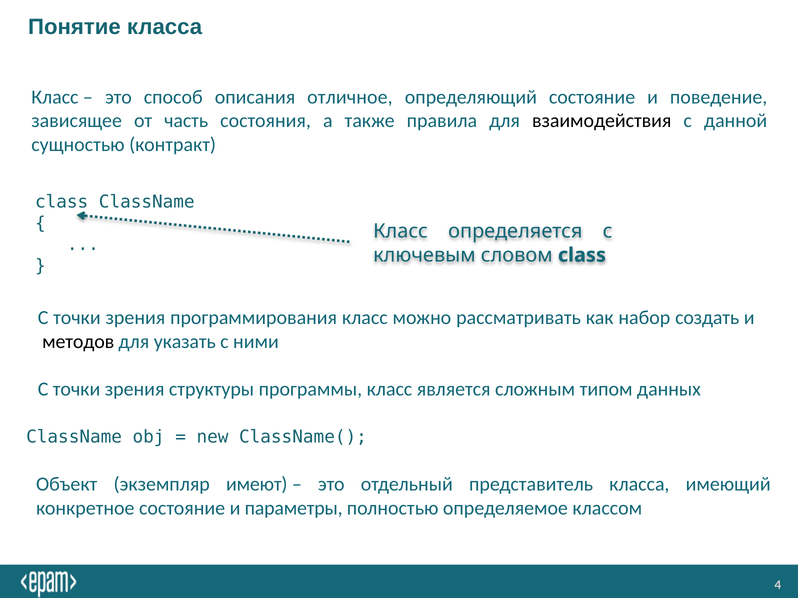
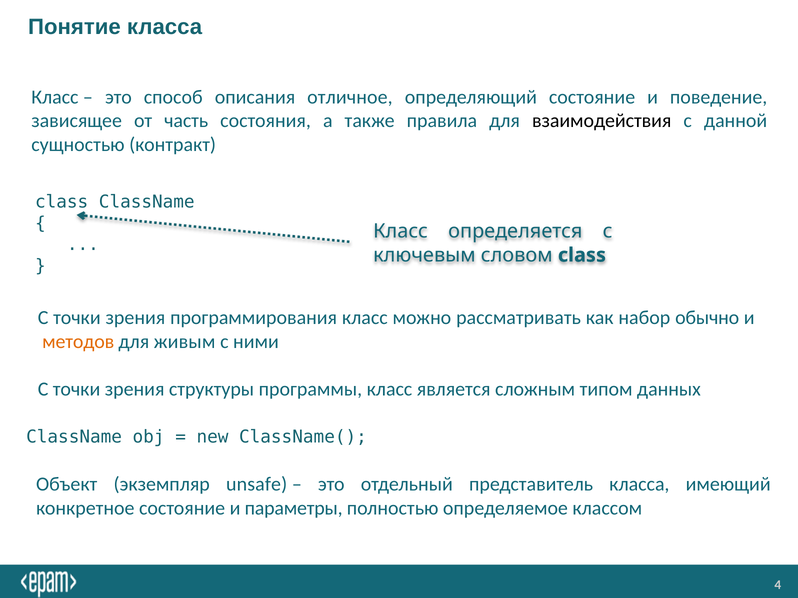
создать: создать -> обычно
методов colour: black -> orange
указать: указать -> живым
имеют: имеют -> unsafe
